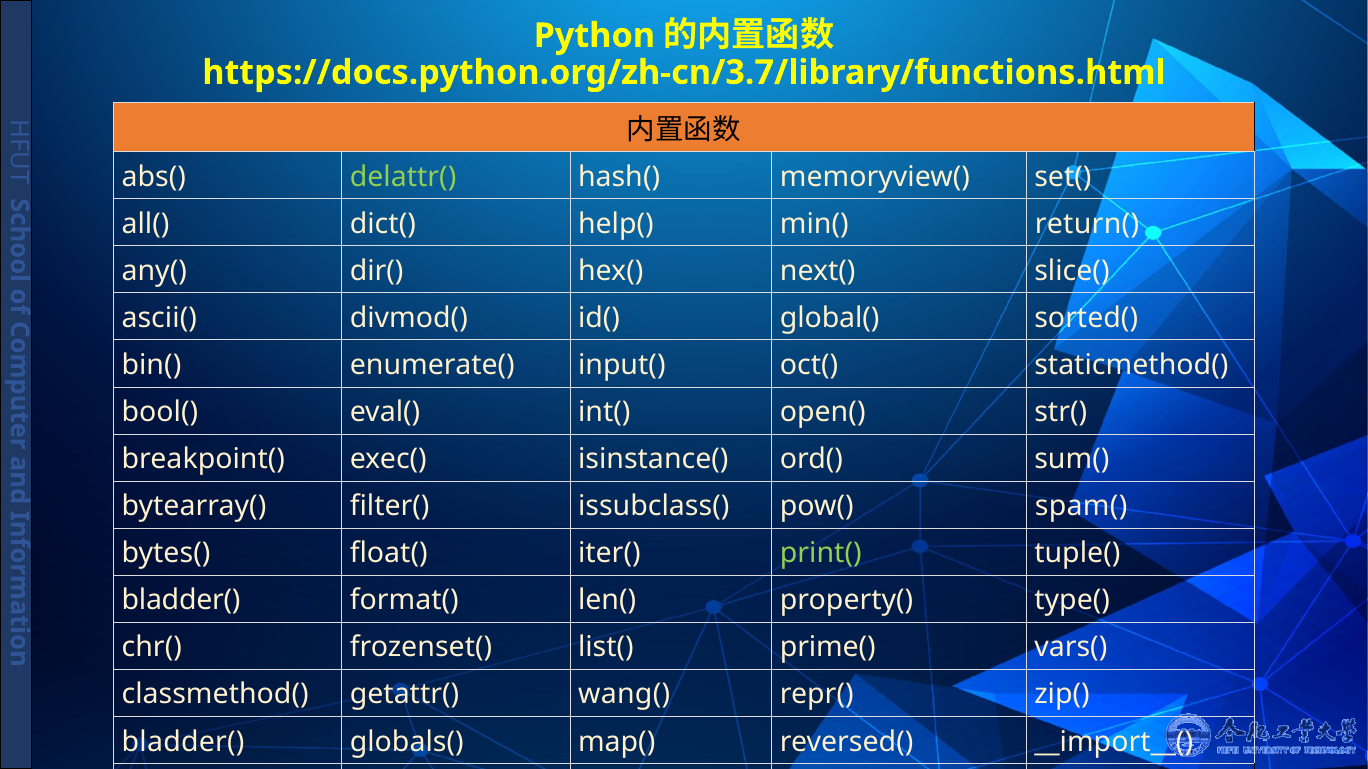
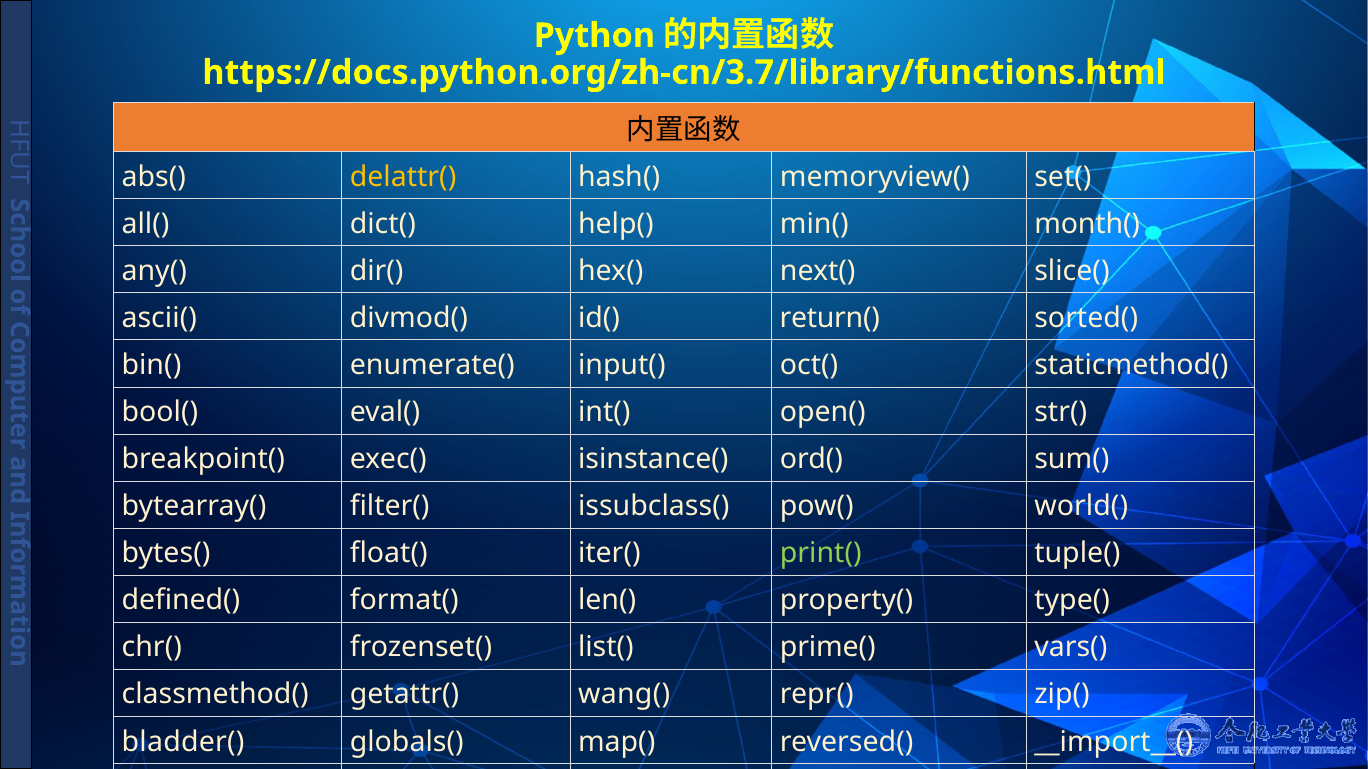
delattr( colour: light green -> yellow
return(: return( -> month(
global(: global( -> return(
spam(: spam( -> world(
bladder( at (181, 601): bladder( -> defined(
